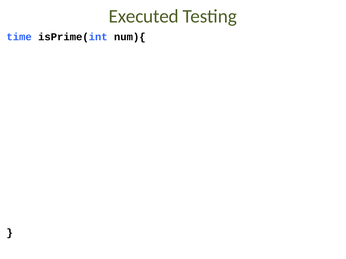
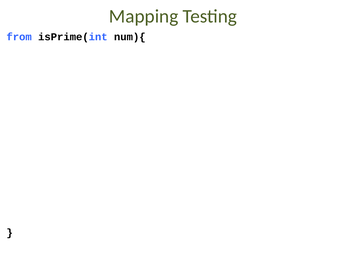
Executed: Executed -> Mapping
time: time -> from
